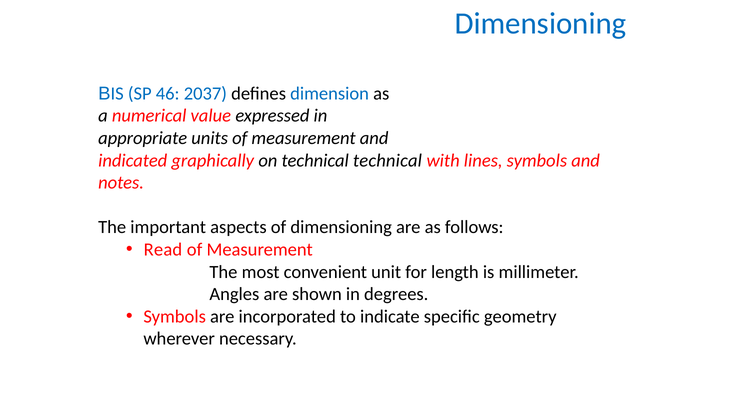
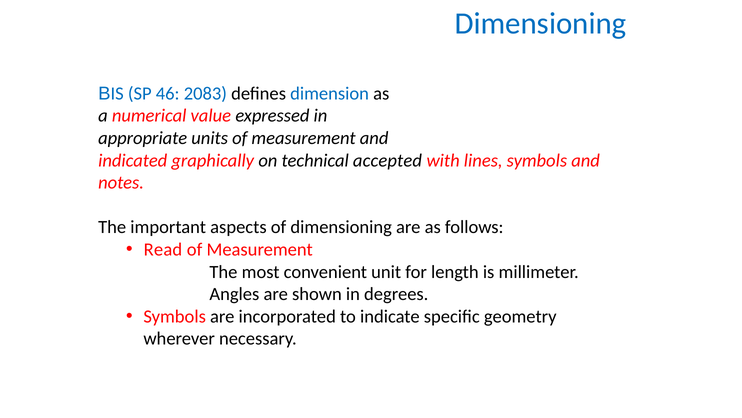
2037: 2037 -> 2083
technical technical: technical -> accepted
